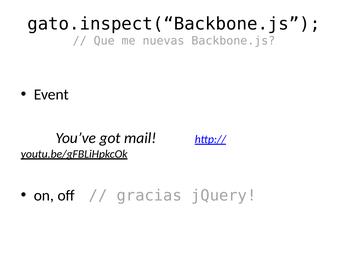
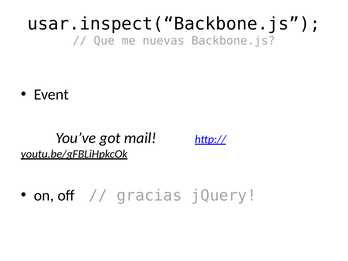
gato.inspect(“Backbone.js: gato.inspect(“Backbone.js -> usar.inspect(“Backbone.js
